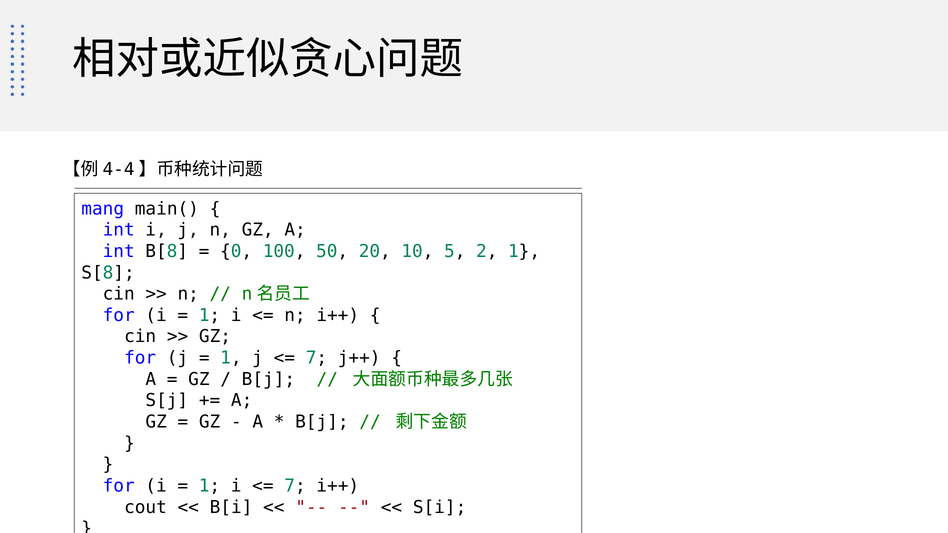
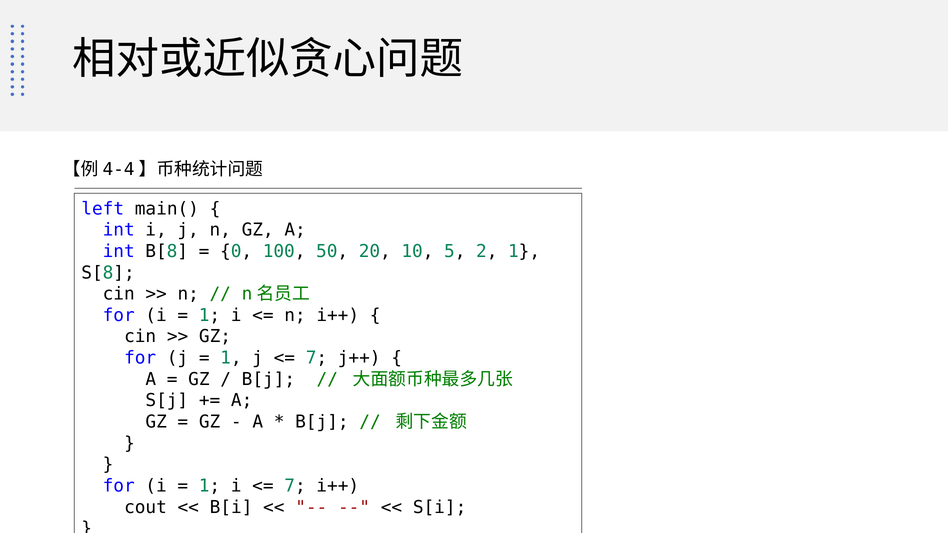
mang: mang -> left
